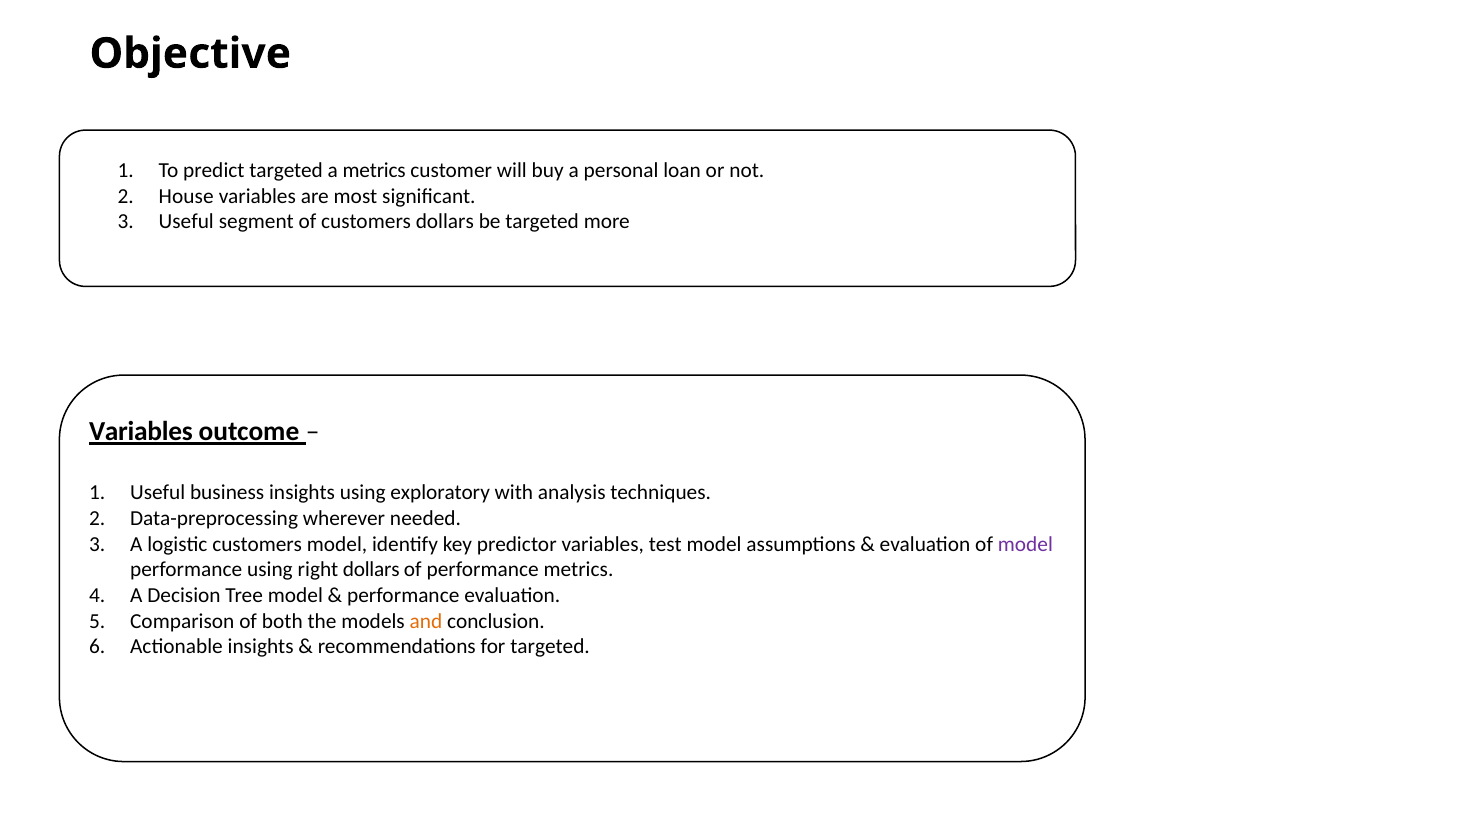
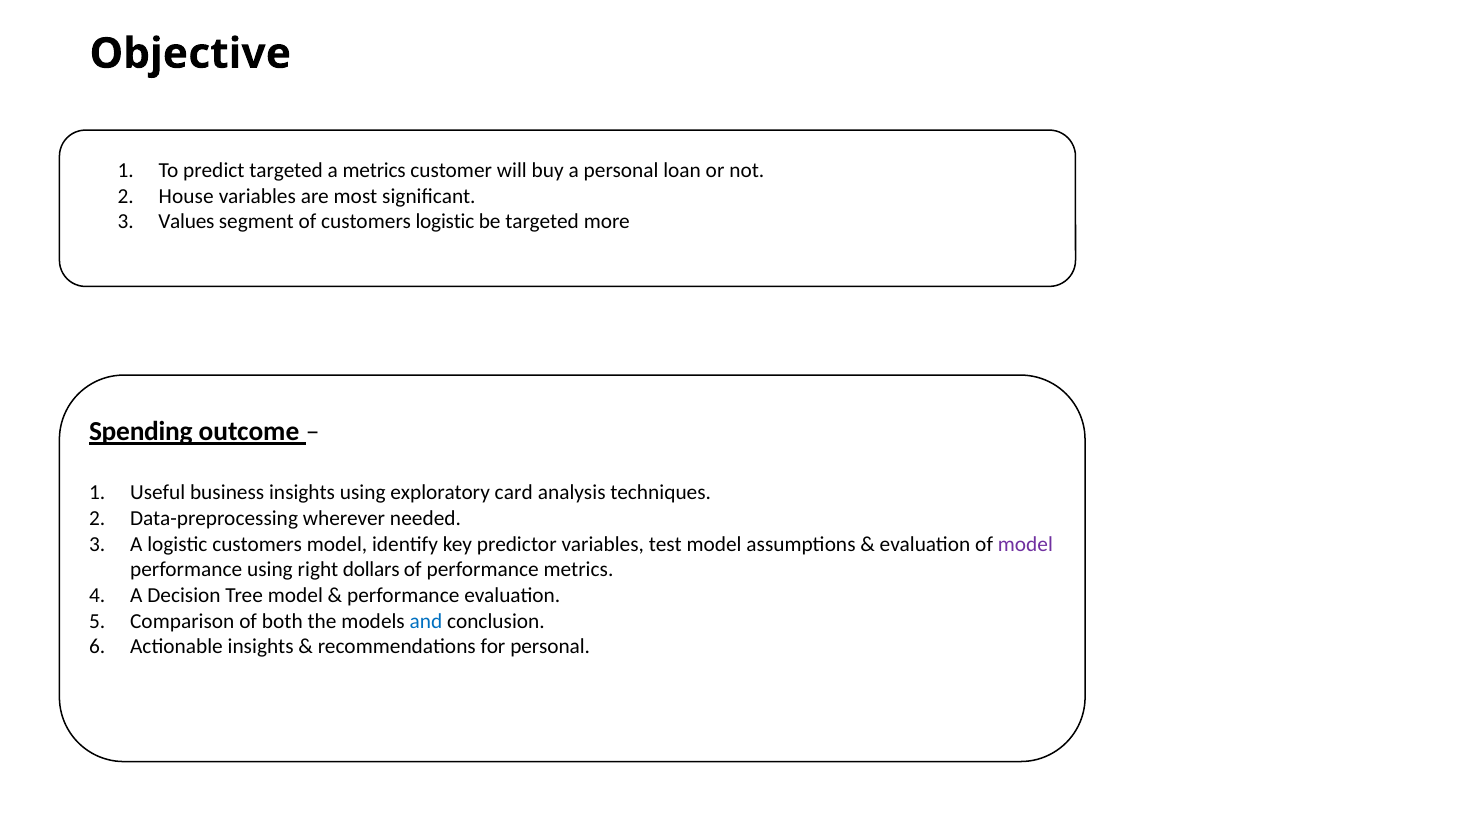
Useful at (186, 222): Useful -> Values
customers dollars: dollars -> logistic
Variables at (141, 431): Variables -> Spending
with: with -> card
and colour: orange -> blue
for targeted: targeted -> personal
